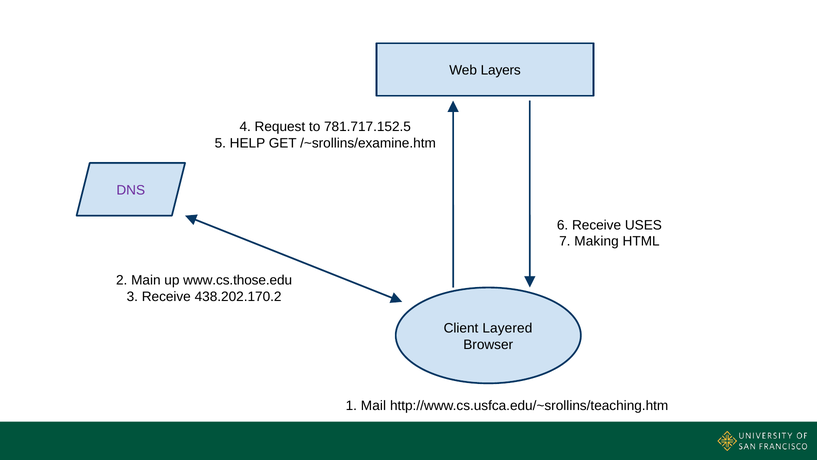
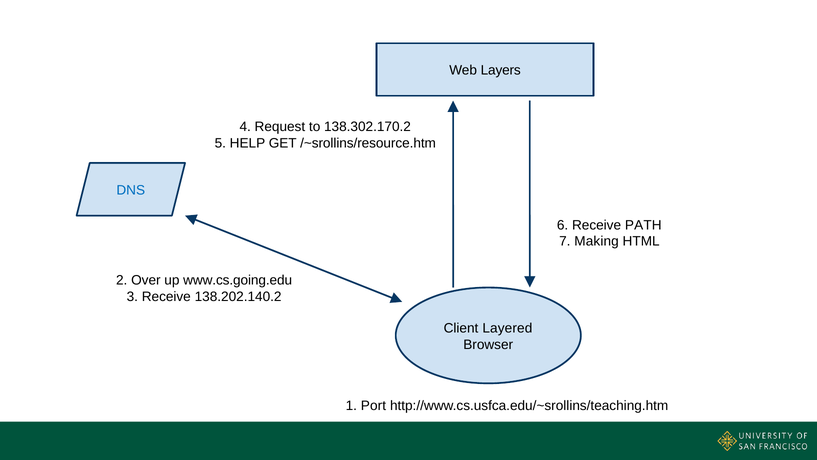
781.717.152.5: 781.717.152.5 -> 138.302.170.2
/~srollins/examine.htm: /~srollins/examine.htm -> /~srollins/resource.htm
DNS colour: purple -> blue
USES: USES -> PATH
Main: Main -> Over
www.cs.those.edu: www.cs.those.edu -> www.cs.going.edu
438.202.170.2: 438.202.170.2 -> 138.202.140.2
Mail: Mail -> Port
